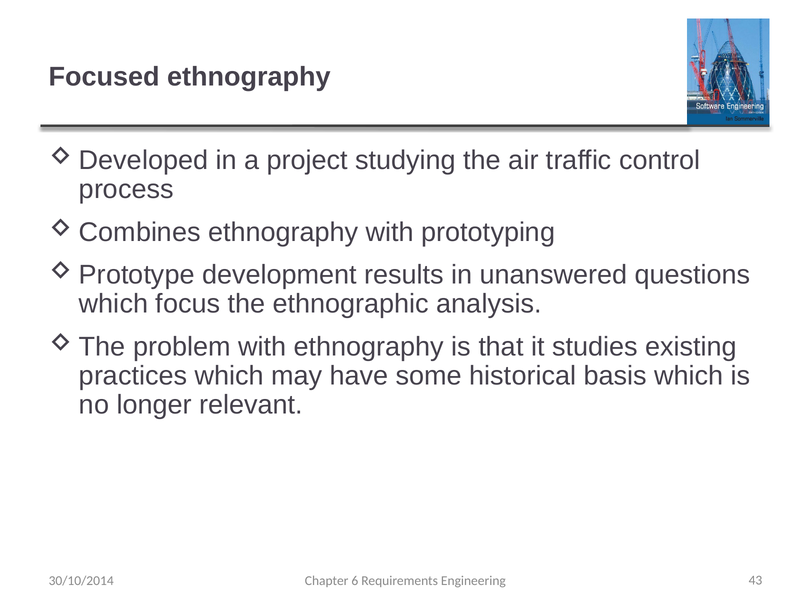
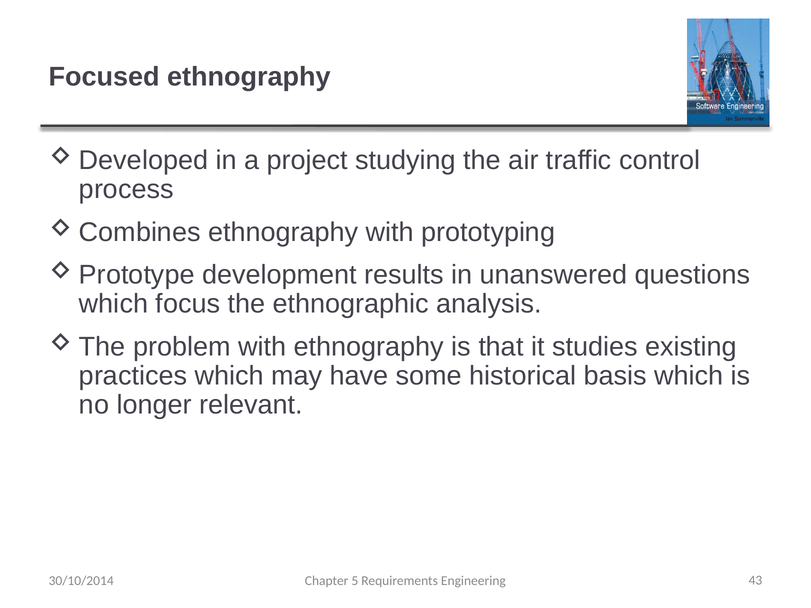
6: 6 -> 5
